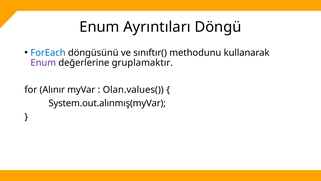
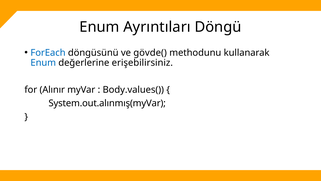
sınıftır(: sınıftır( -> gövde(
Enum at (43, 63) colour: purple -> blue
gruplamaktır: gruplamaktır -> erişebilirsiniz
Olan.values(: Olan.values( -> Body.values(
